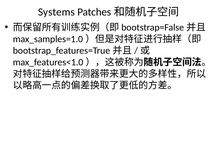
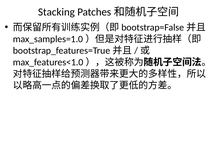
Systems: Systems -> Stacking
